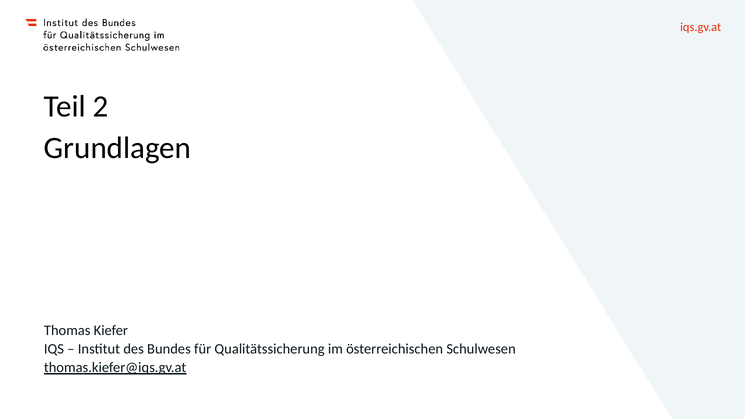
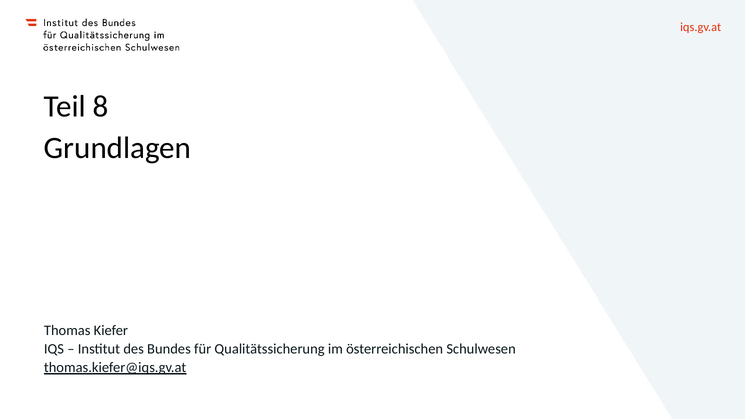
2: 2 -> 8
